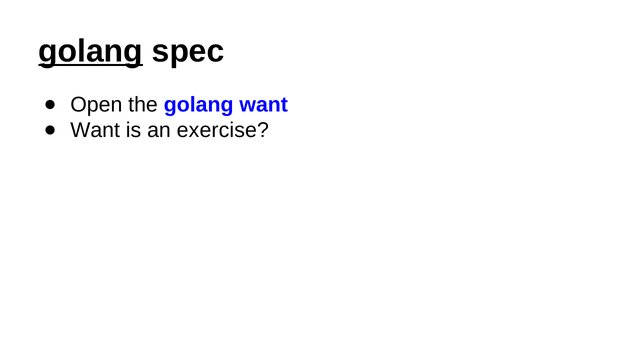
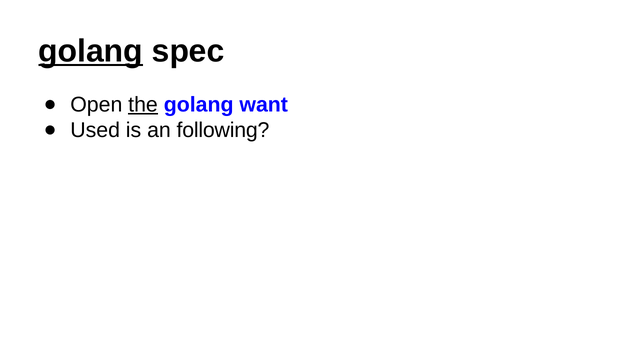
the underline: none -> present
Want at (95, 130): Want -> Used
exercise: exercise -> following
